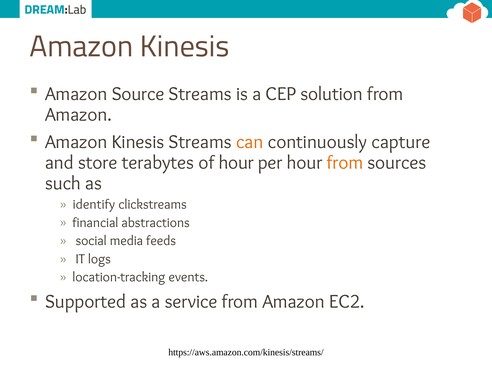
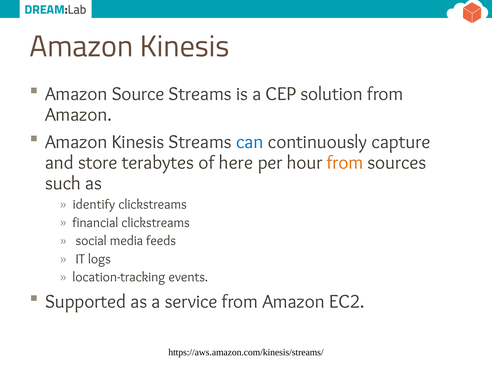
can colour: orange -> blue
of hour: hour -> here
financial abstractions: abstractions -> clickstreams
